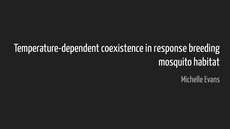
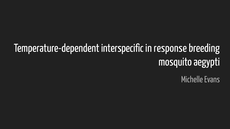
coexistence: coexistence -> interspecific
habitat: habitat -> aegypti
